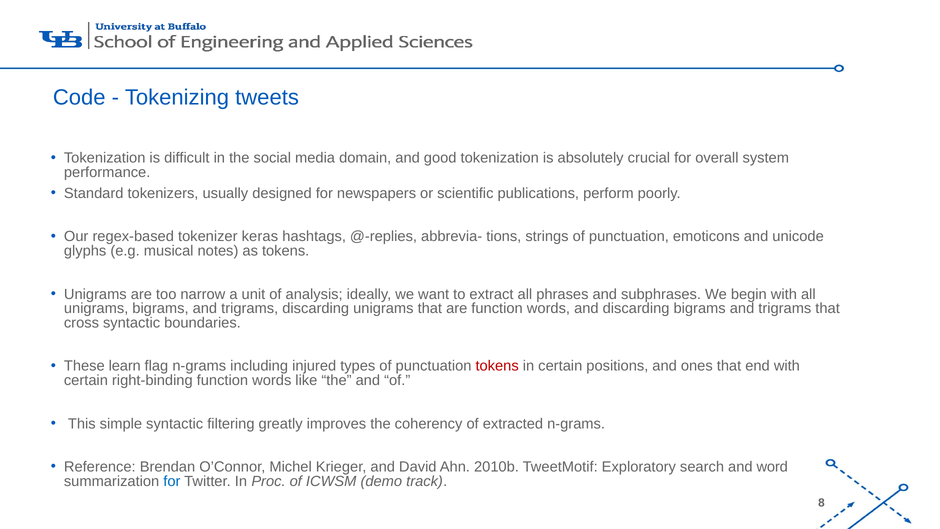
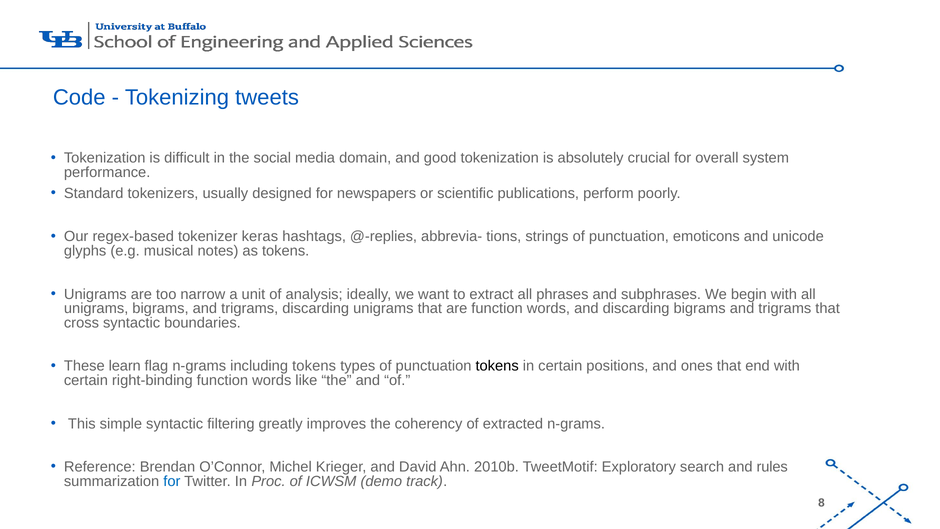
including injured: injured -> tokens
tokens at (497, 366) colour: red -> black
word: word -> rules
